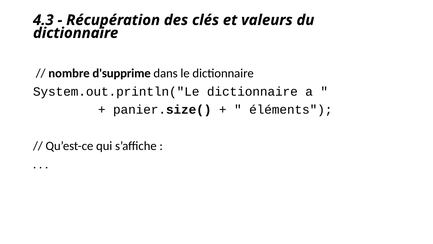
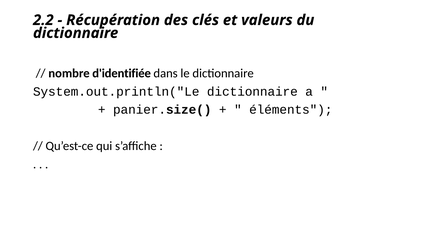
4.3: 4.3 -> 2.2
d'supprime: d'supprime -> d'identifiée
